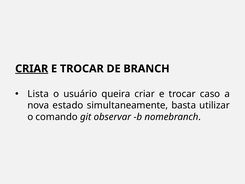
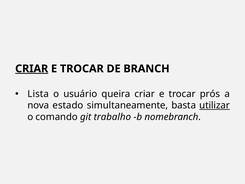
caso: caso -> prós
utilizar underline: none -> present
observar: observar -> trabalho
